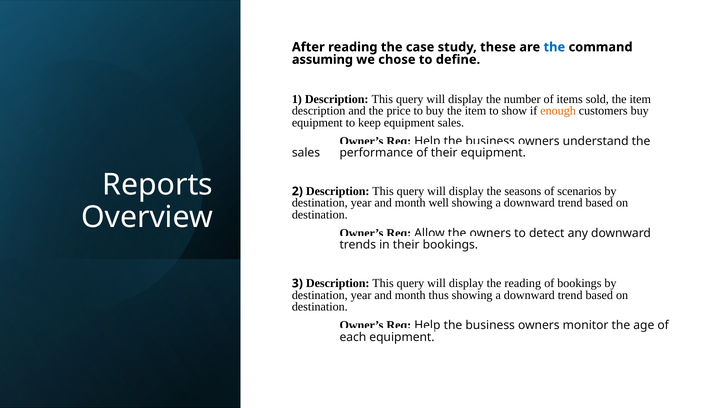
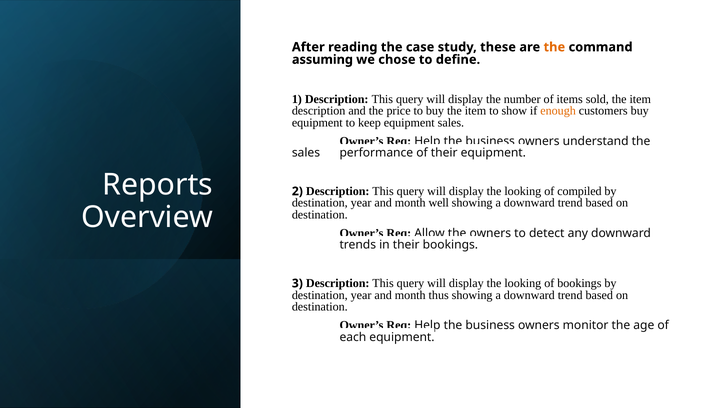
the at (554, 47) colour: blue -> orange
seasons at (523, 191): seasons -> looking
scenarios: scenarios -> compiled
reading at (523, 284): reading -> looking
